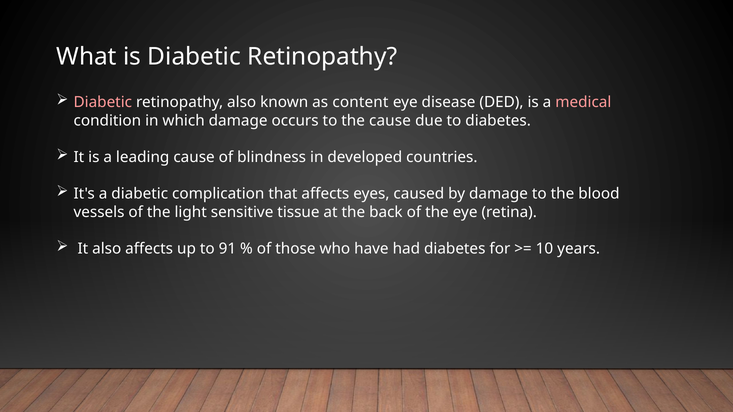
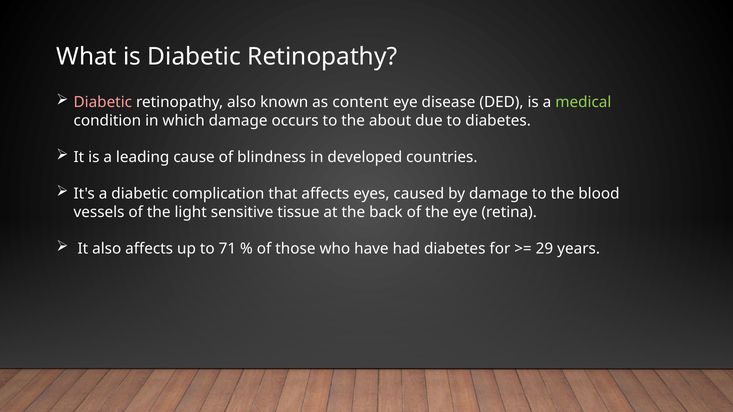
medical colour: pink -> light green
the cause: cause -> about
91: 91 -> 71
10: 10 -> 29
